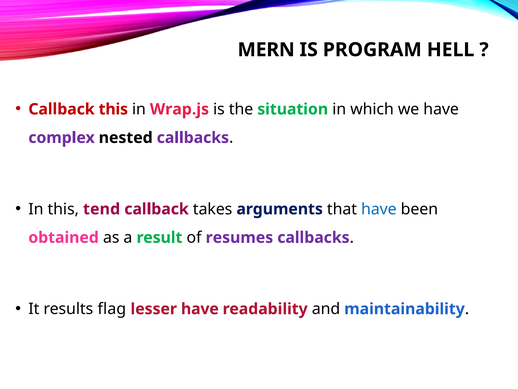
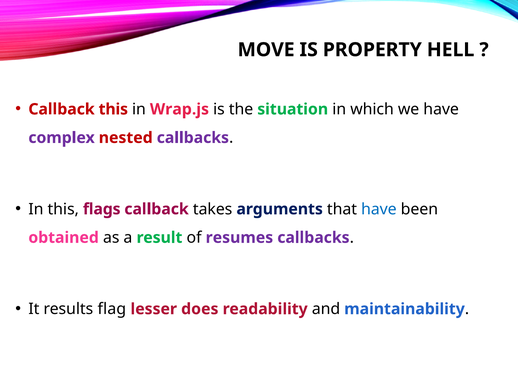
MERN: MERN -> MOVE
PROGRAM: PROGRAM -> PROPERTY
nested colour: black -> red
tend: tend -> flags
lesser have: have -> does
